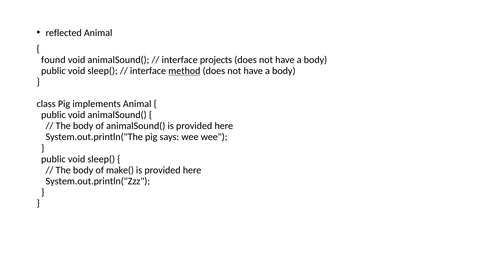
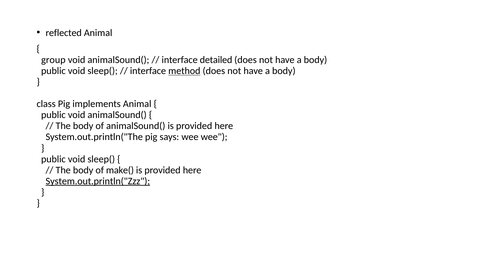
found: found -> group
projects: projects -> detailed
System.out.println("Zzz underline: none -> present
